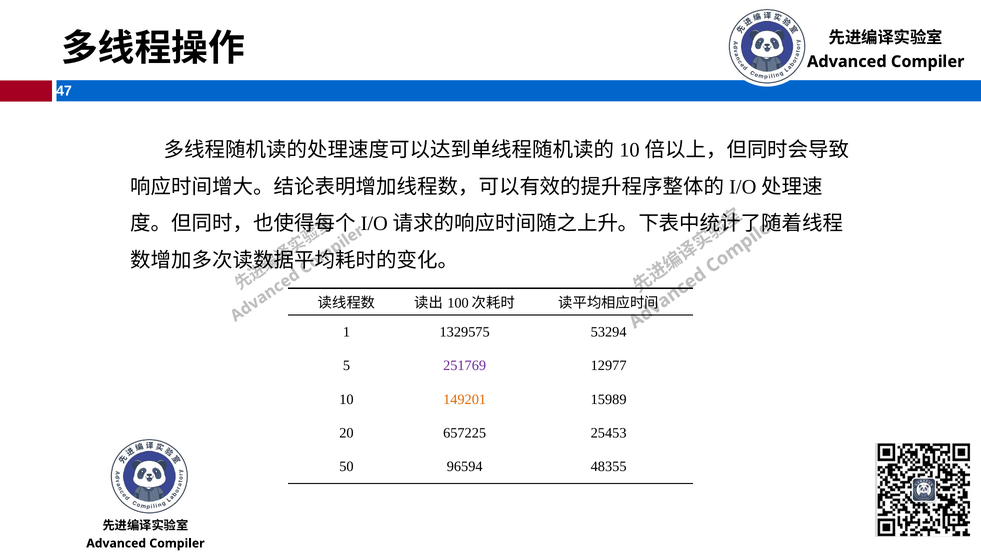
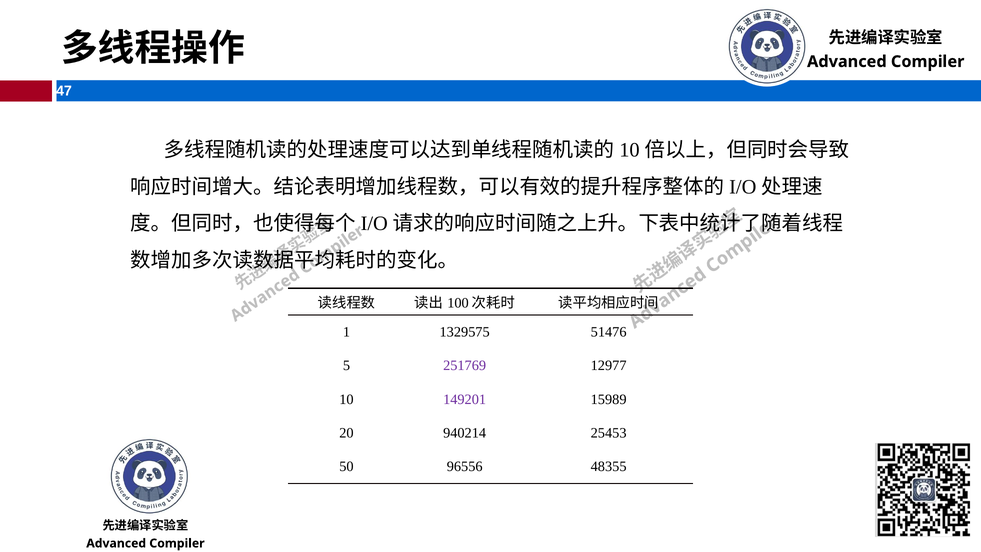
53294: 53294 -> 51476
149201 colour: orange -> purple
657225: 657225 -> 940214
96594: 96594 -> 96556
